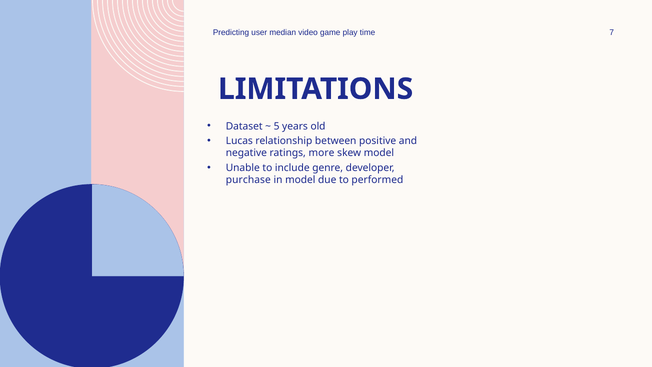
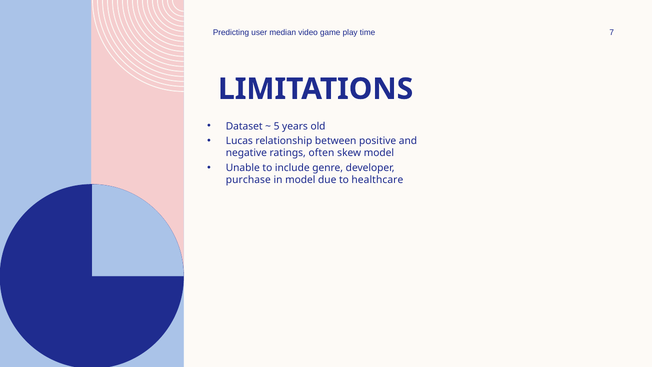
more: more -> often
performed: performed -> healthcare
